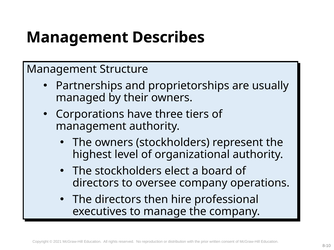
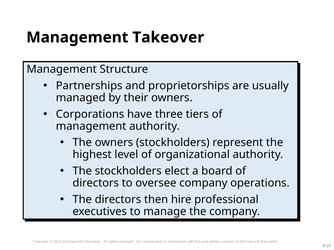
Describes: Describes -> Takeover
